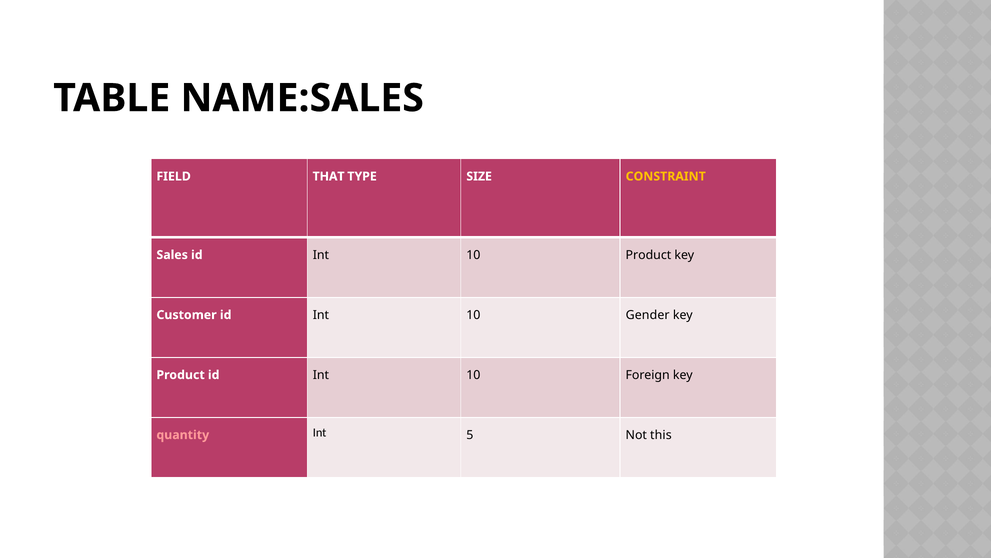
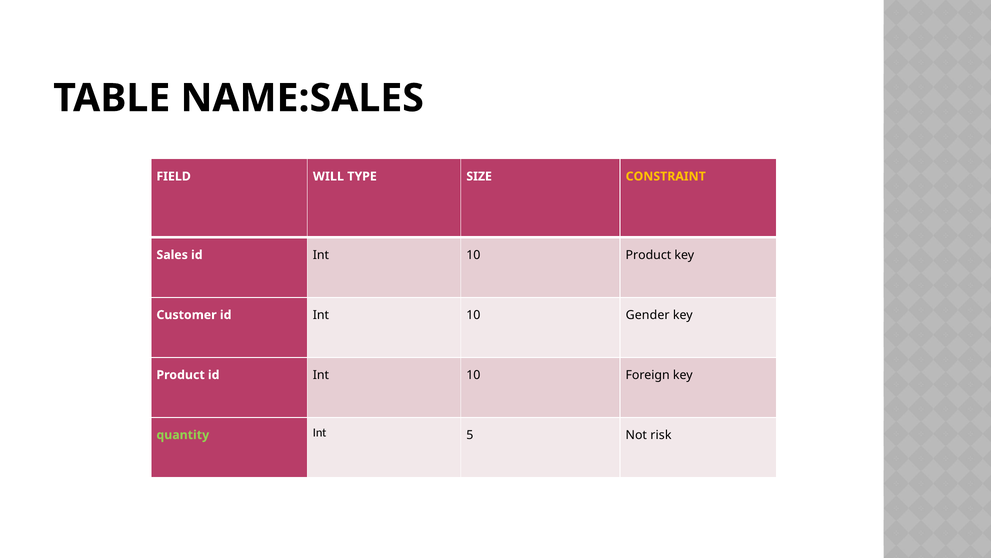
THAT: THAT -> WILL
quantity colour: pink -> light green
this: this -> risk
